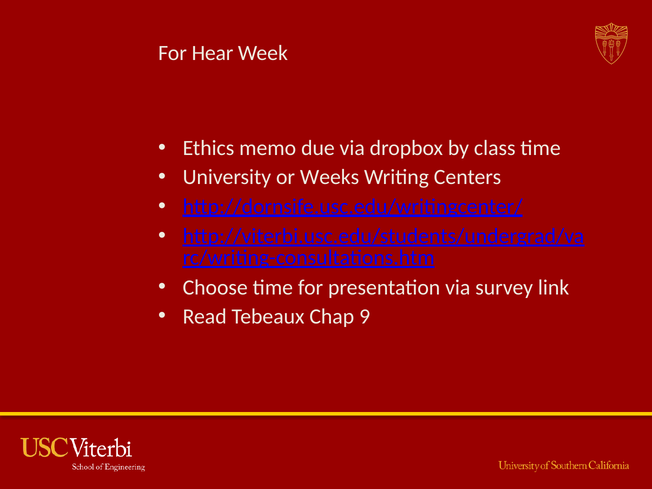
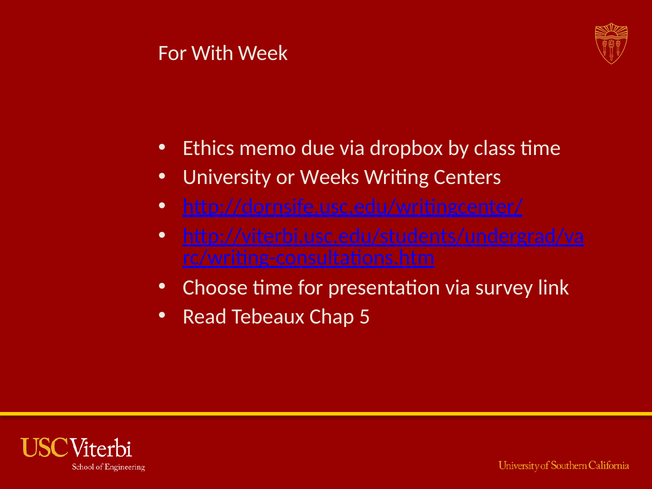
Hear: Hear -> With
9: 9 -> 5
